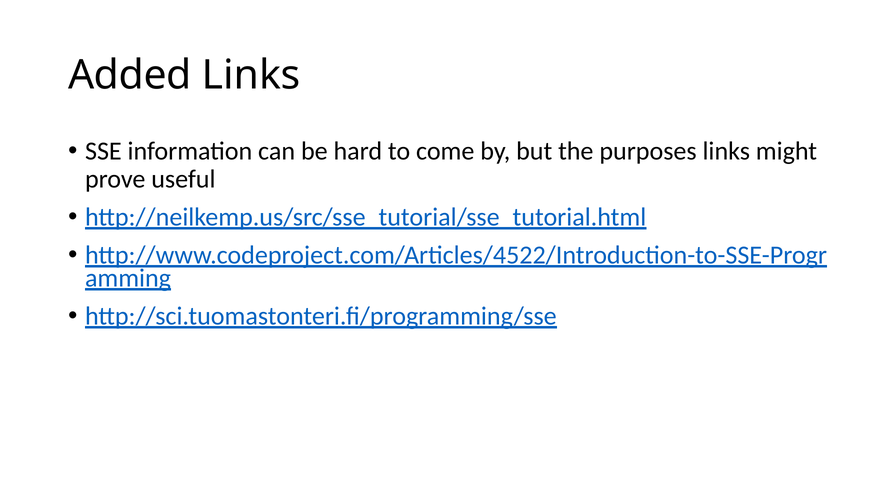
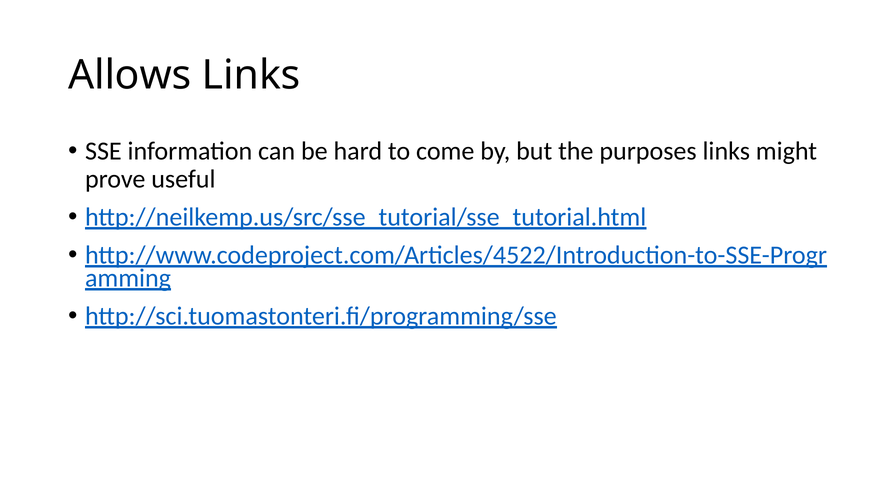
Added: Added -> Allows
